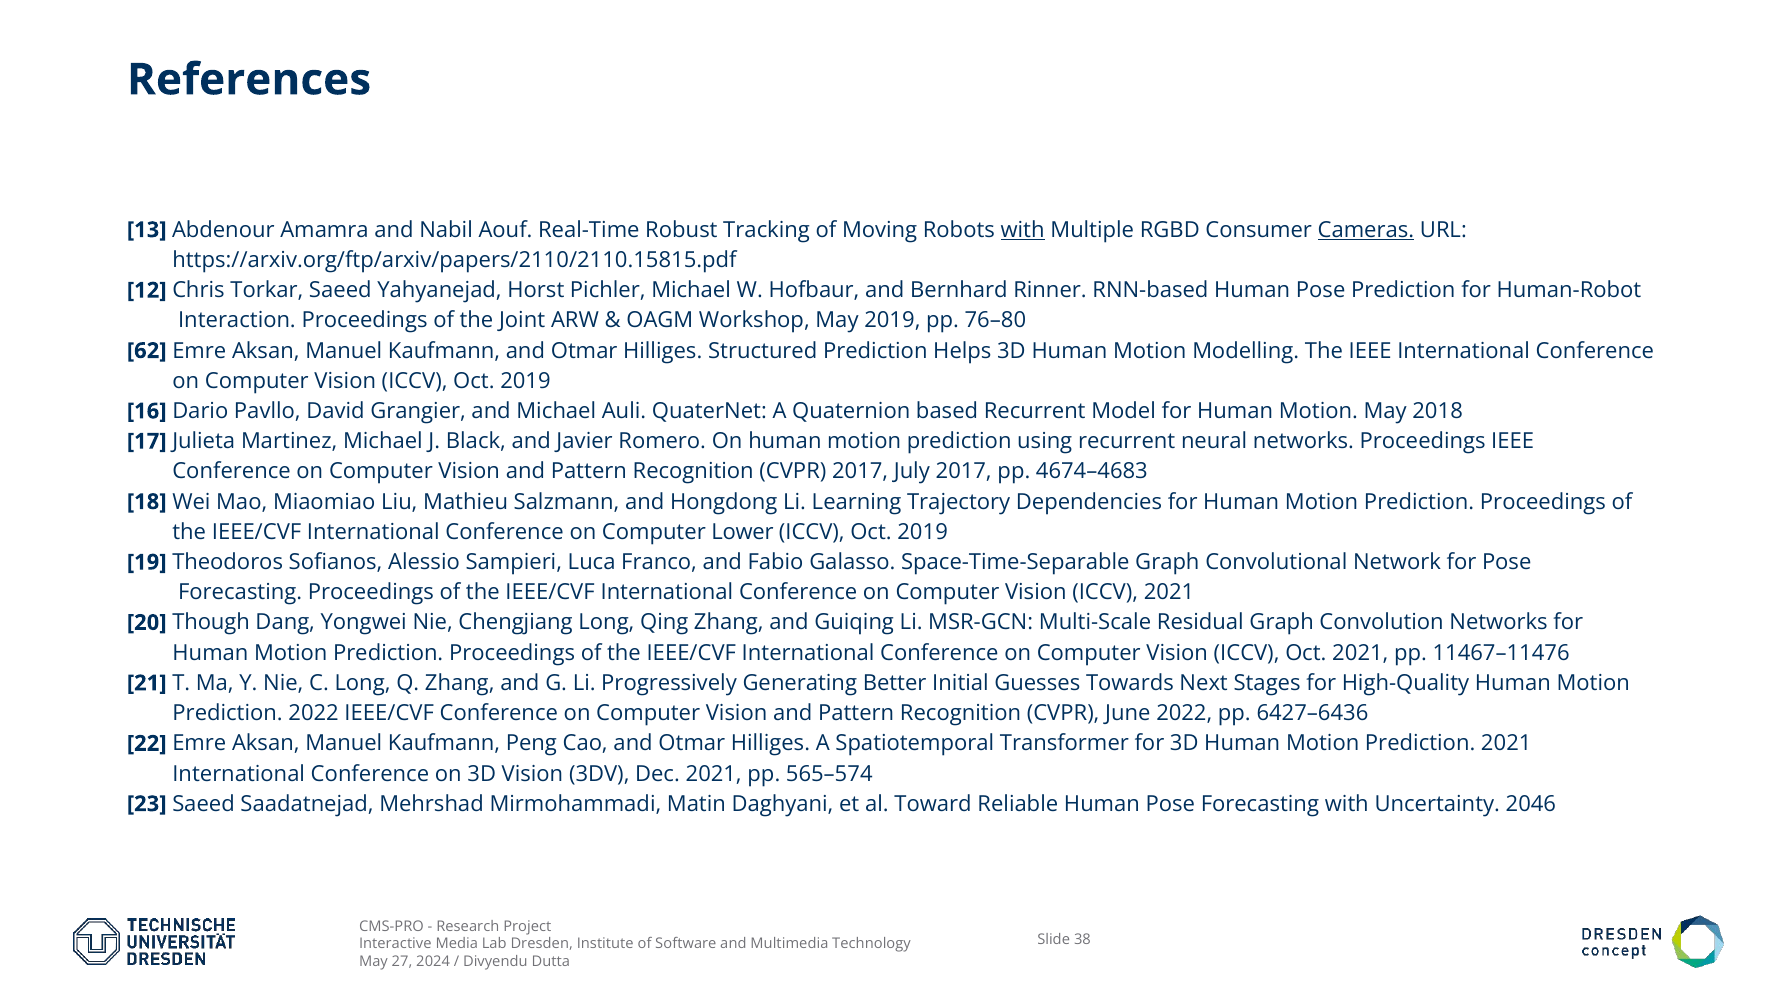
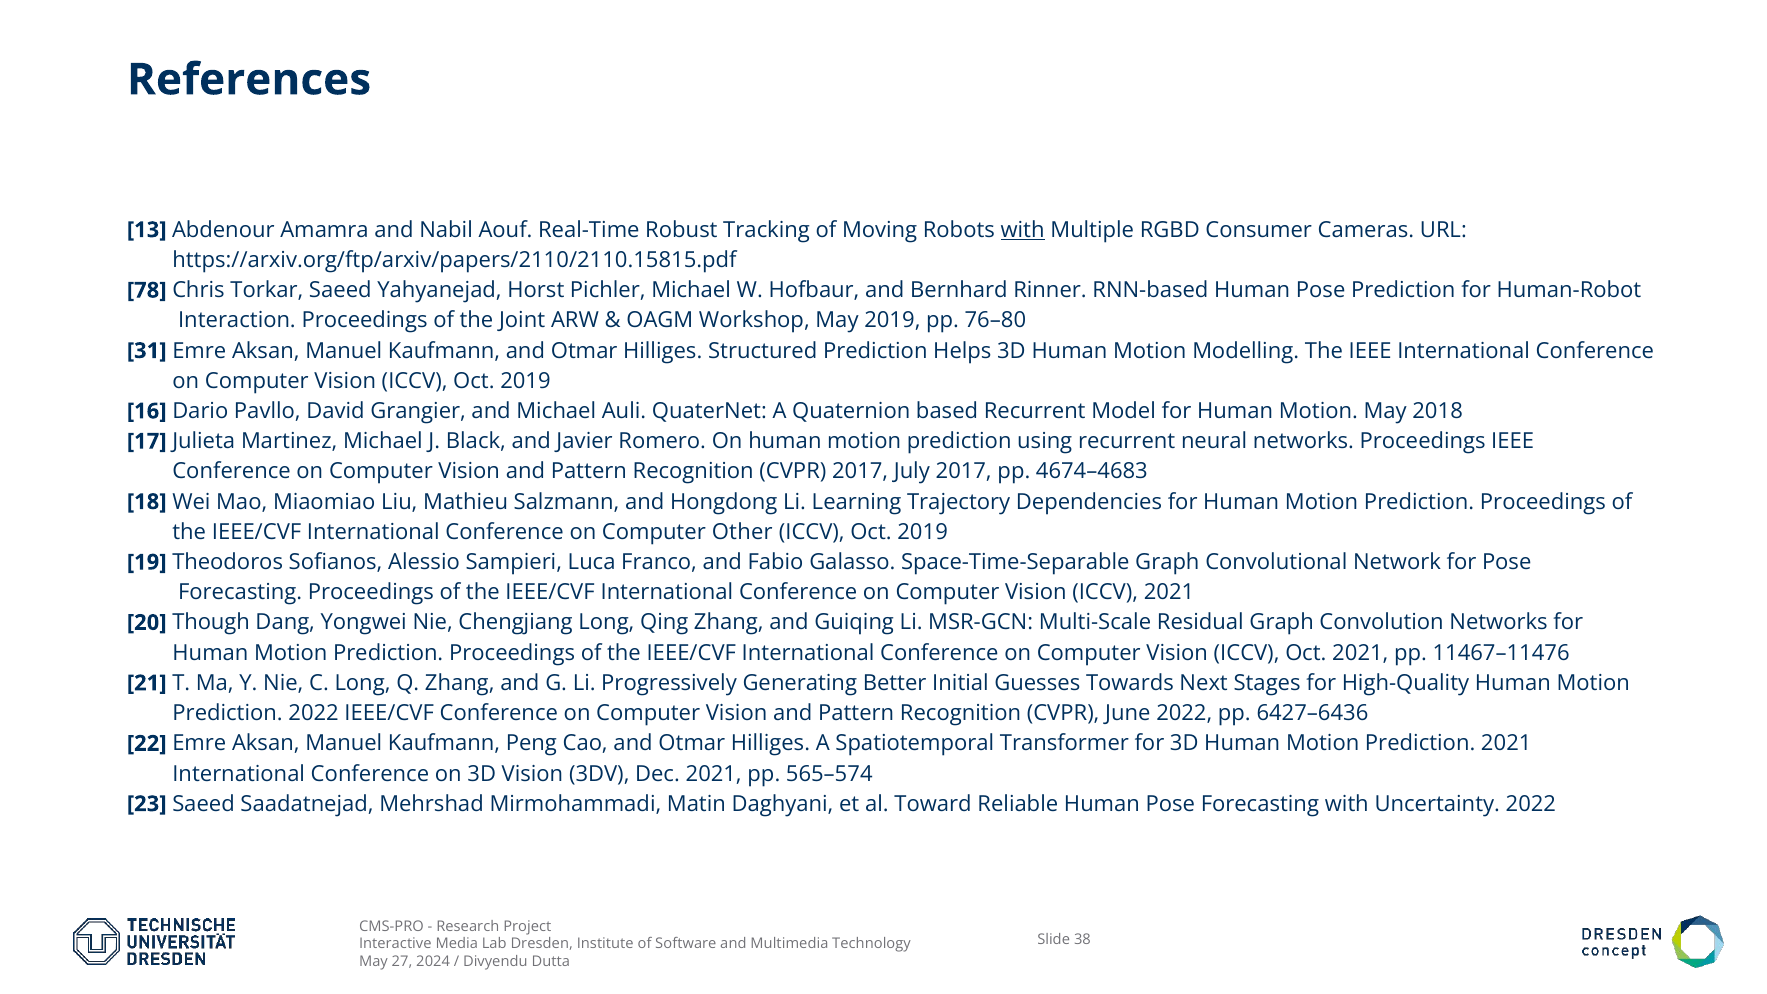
Cameras underline: present -> none
12: 12 -> 78
62: 62 -> 31
Lower: Lower -> Other
Uncertainty 2046: 2046 -> 2022
